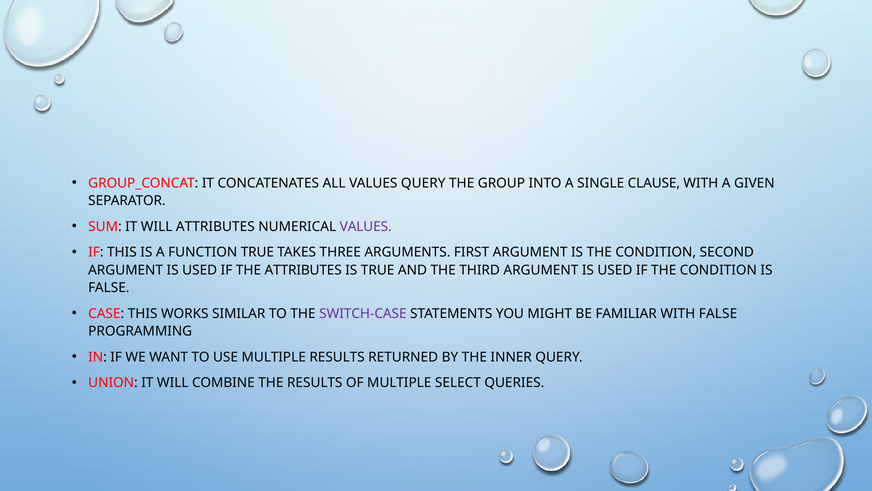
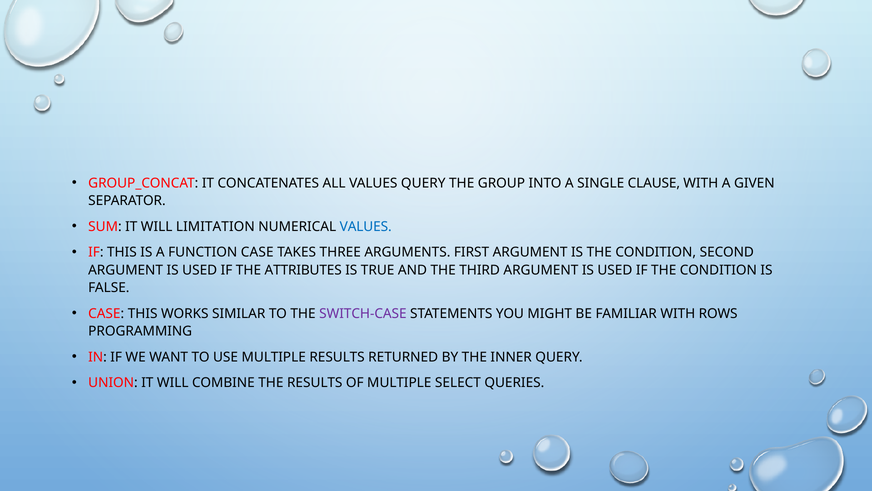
WILL ATTRIBUTES: ATTRIBUTES -> LIMITATION
VALUES at (366, 226) colour: purple -> blue
FUNCTION TRUE: TRUE -> CASE
WITH FALSE: FALSE -> ROWS
